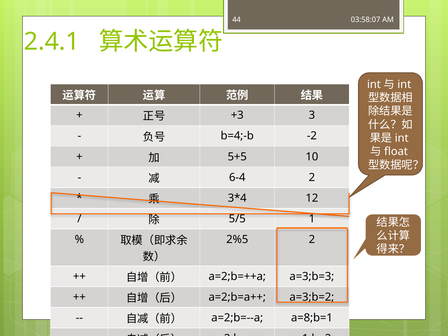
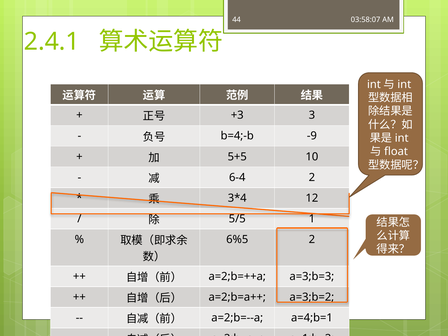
-2: -2 -> -9
2%5: 2%5 -> 6%5
a=8;b=1: a=8;b=1 -> a=4;b=1
